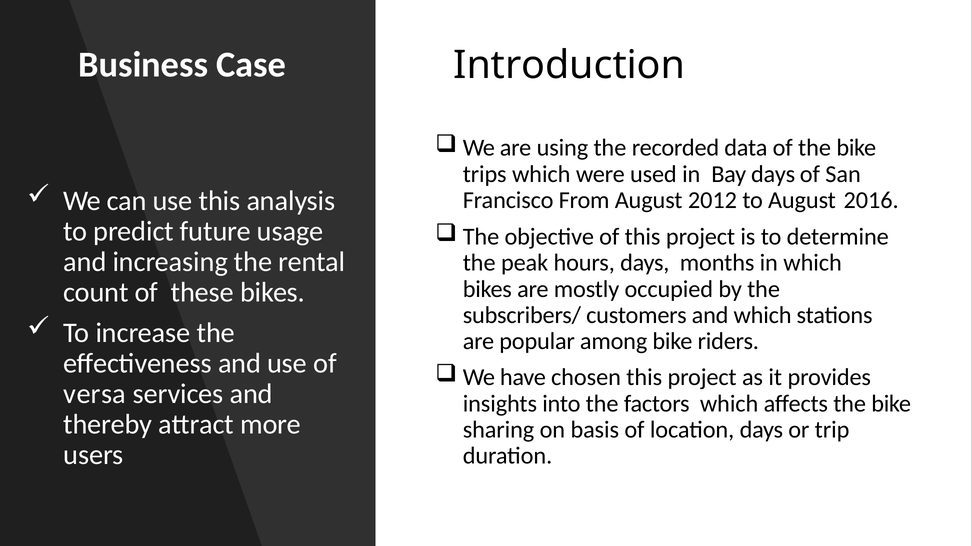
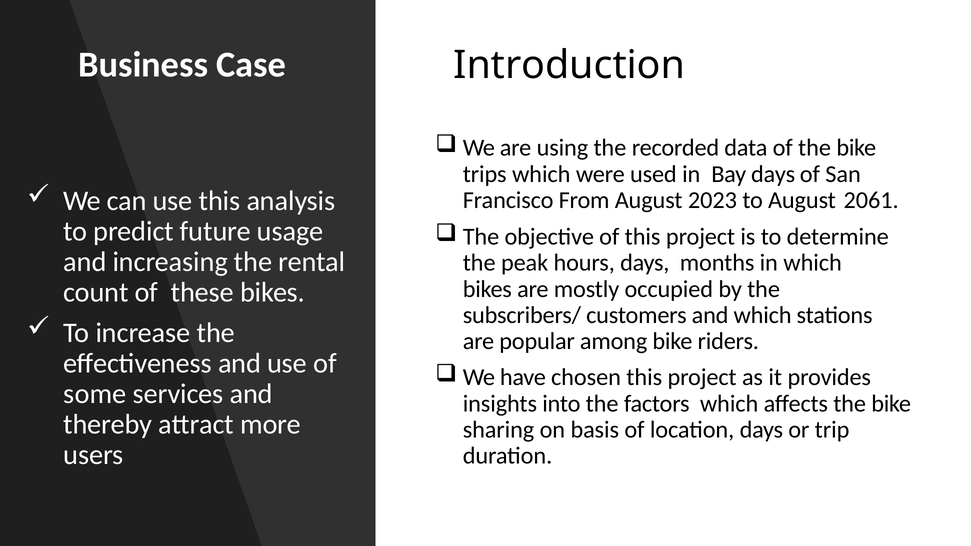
2012: 2012 -> 2023
2016: 2016 -> 2061
versa: versa -> some
